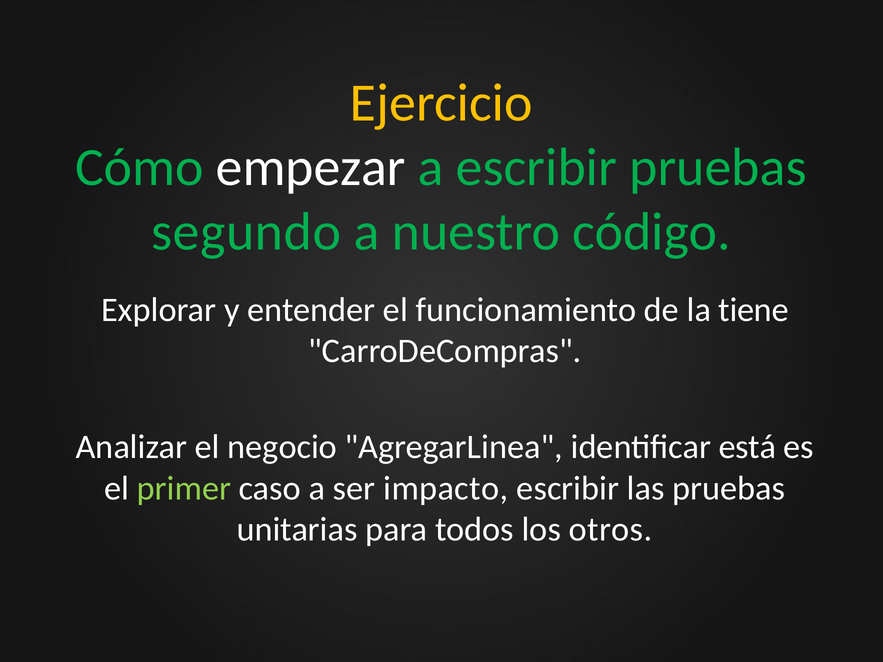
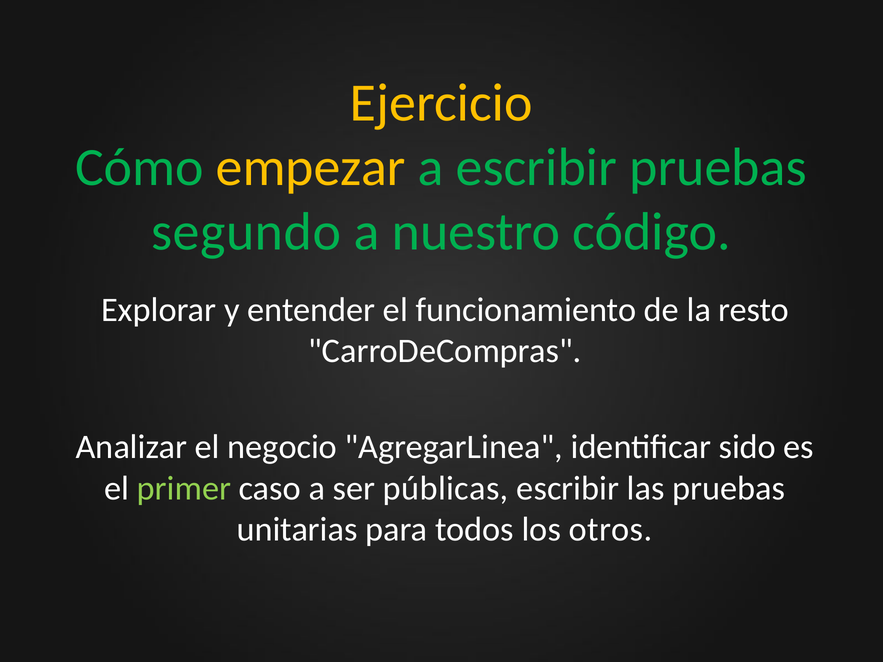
empezar colour: white -> yellow
tiene: tiene -> resto
está: está -> sido
impacto: impacto -> públicas
